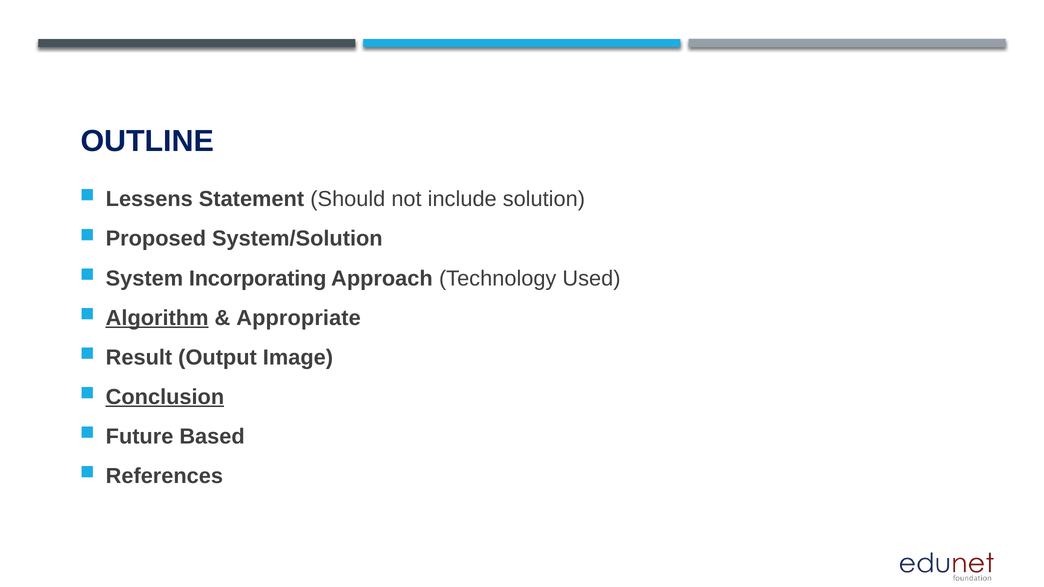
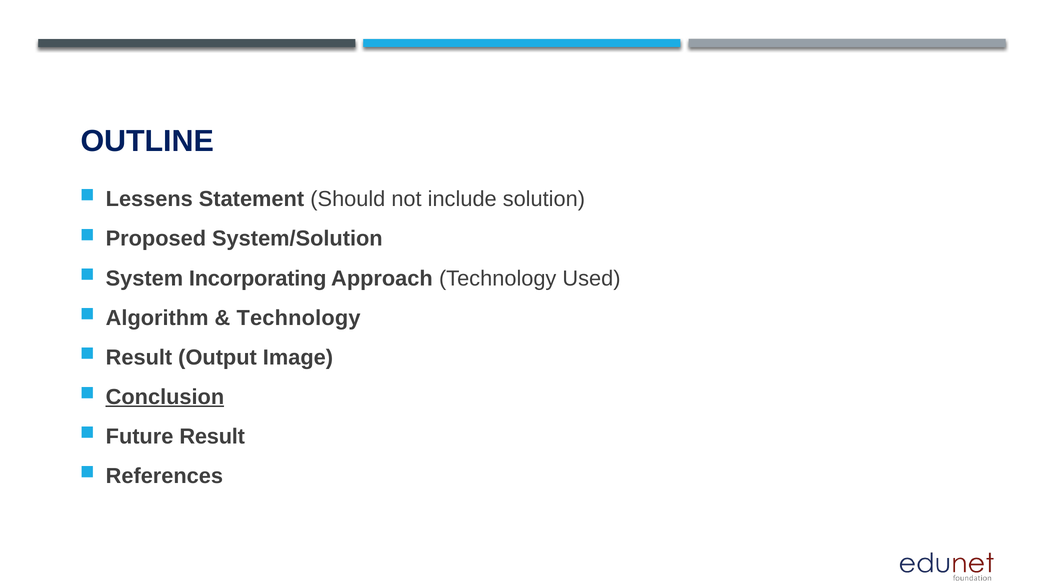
Algorithm underline: present -> none
Appropriate at (299, 318): Appropriate -> Technology
Future Based: Based -> Result
